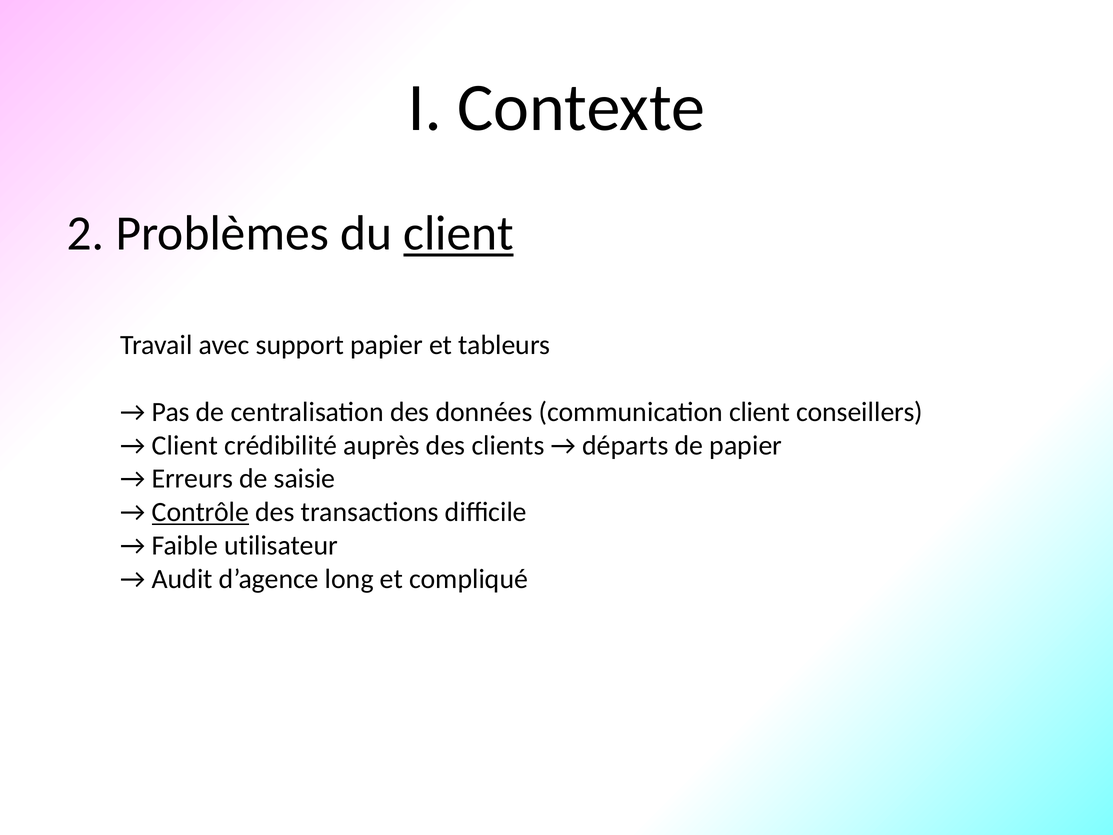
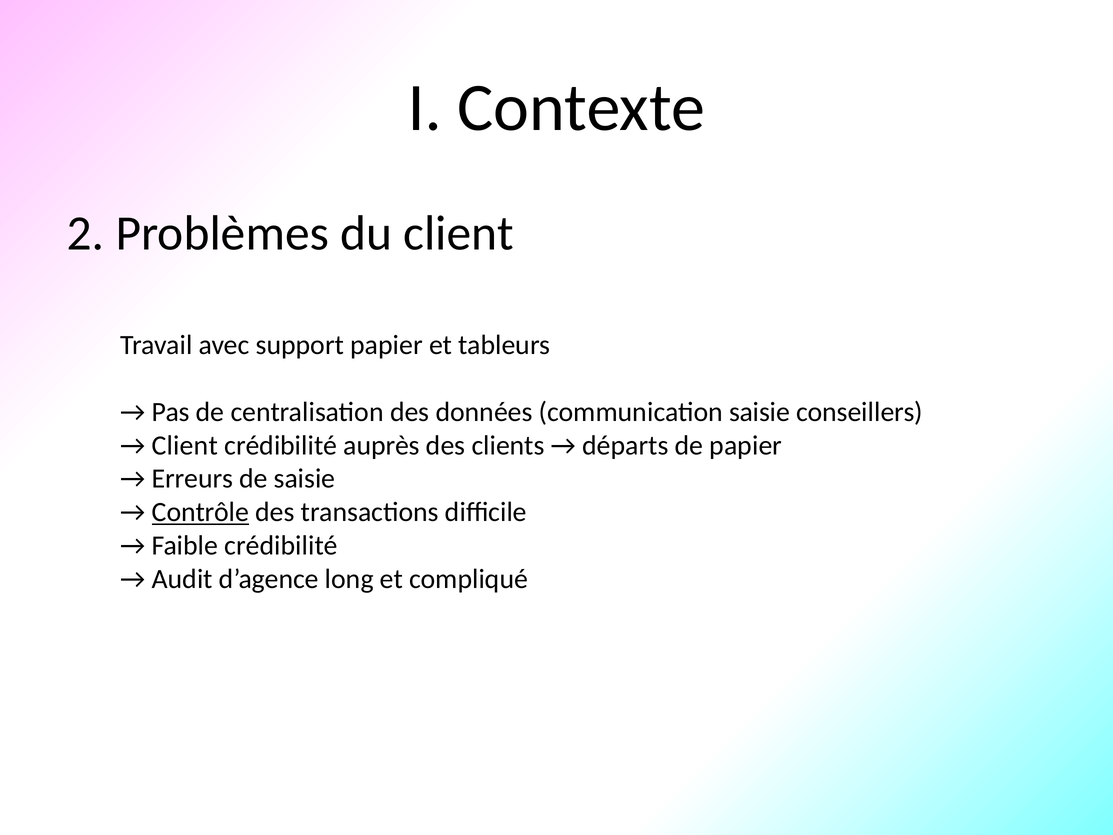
client at (458, 233) underline: present -> none
communication client: client -> saisie
Faible utilisateur: utilisateur -> crédibilité
